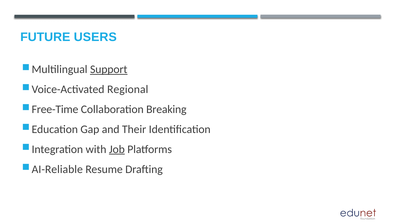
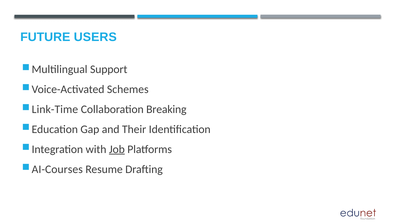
Support underline: present -> none
Regional: Regional -> Schemes
Free-Time: Free-Time -> Link-Time
AI-Reliable: AI-Reliable -> AI-Courses
